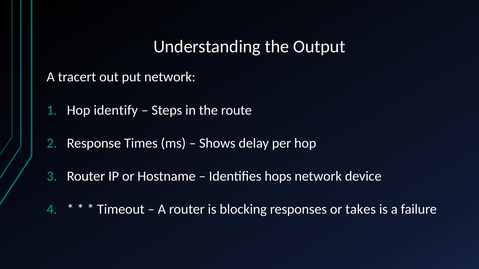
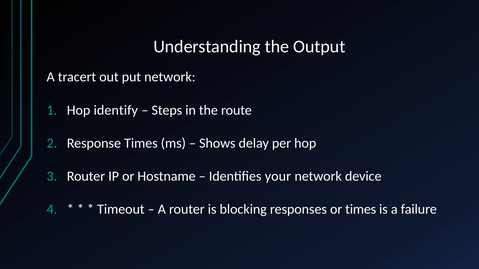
hops: hops -> your
or takes: takes -> times
